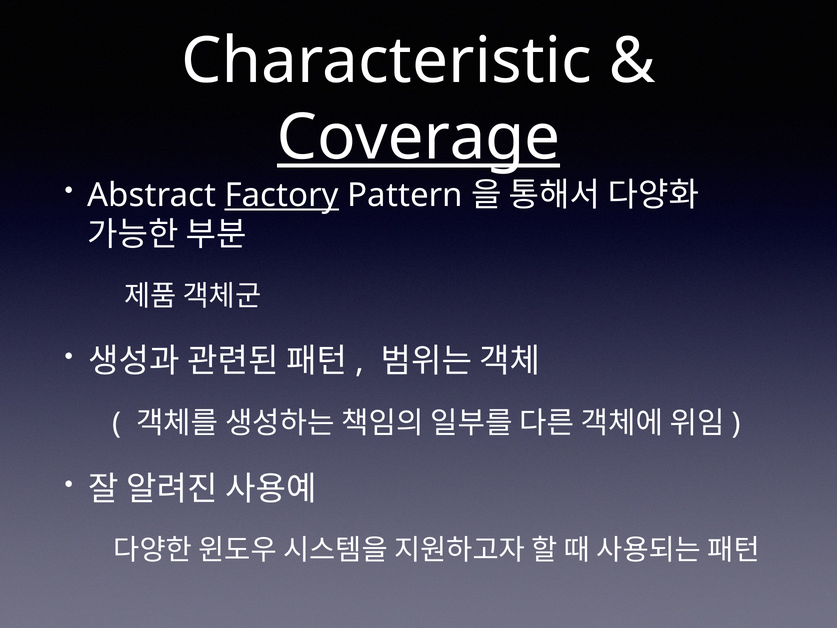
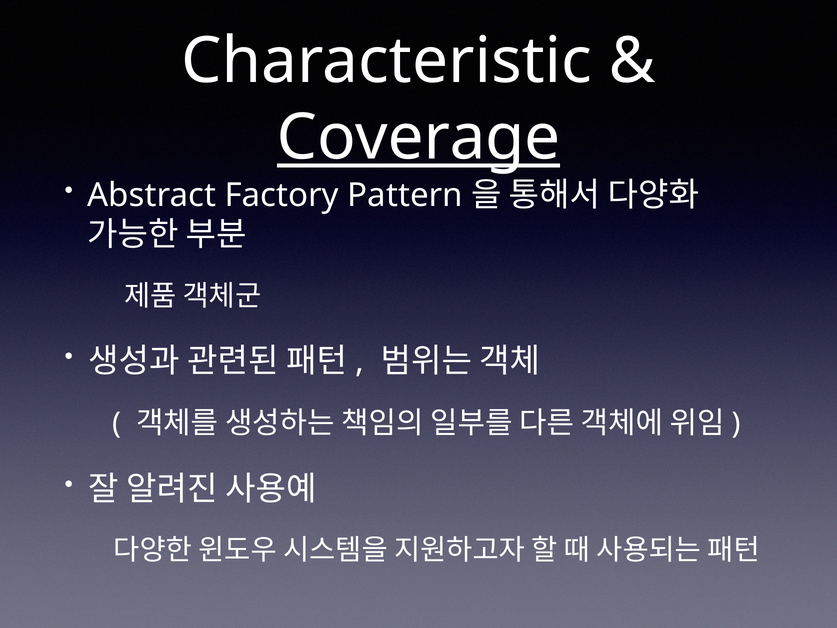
Factory underline: present -> none
